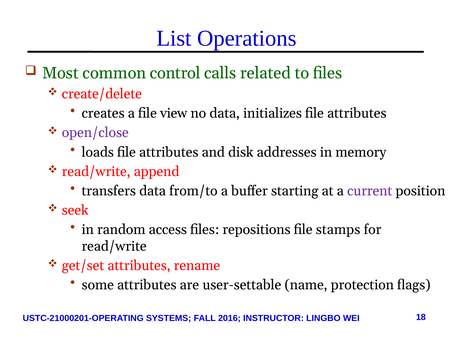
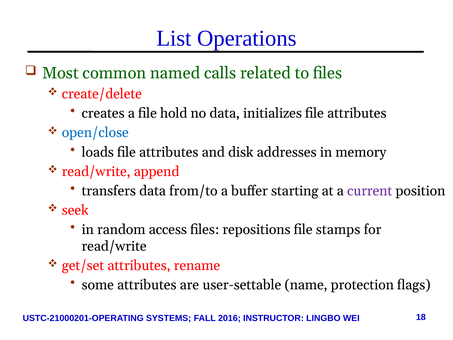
control: control -> named
view: view -> hold
open/close colour: purple -> blue
